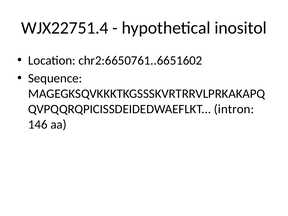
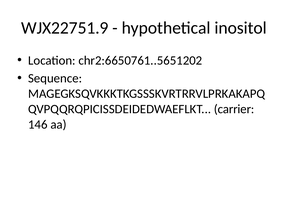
WJX22751.4: WJX22751.4 -> WJX22751.9
chr2:6650761..6651602: chr2:6650761..6651602 -> chr2:6650761..5651202
intron: intron -> carrier
